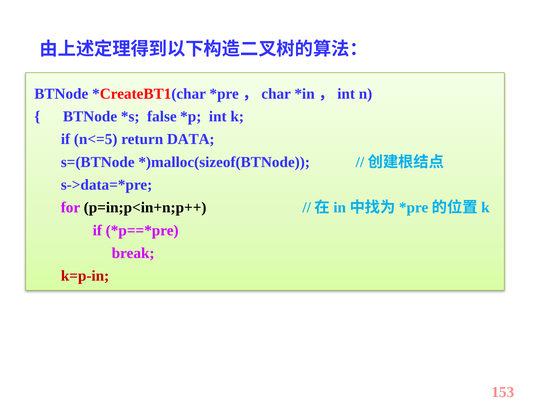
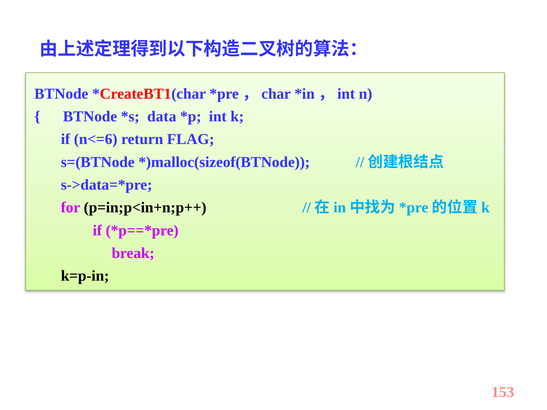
false: false -> data
n<=5: n<=5 -> n<=6
DATA: DATA -> FLAG
k=p-in colour: red -> black
